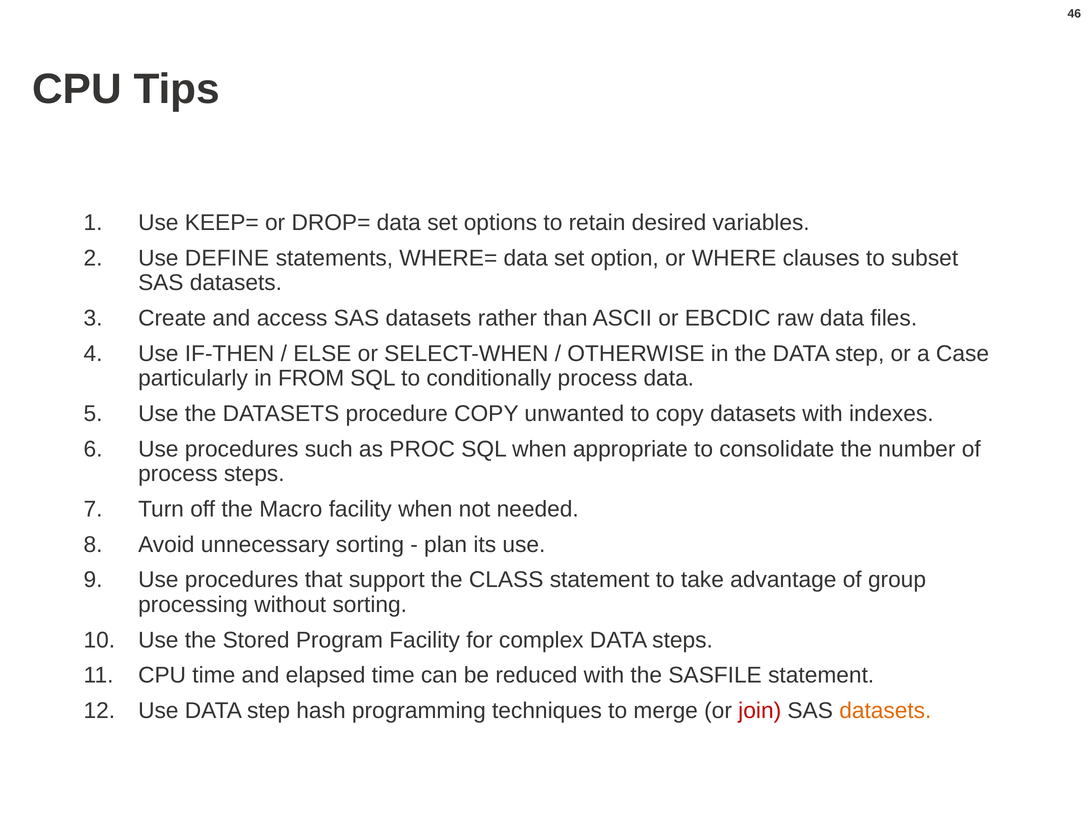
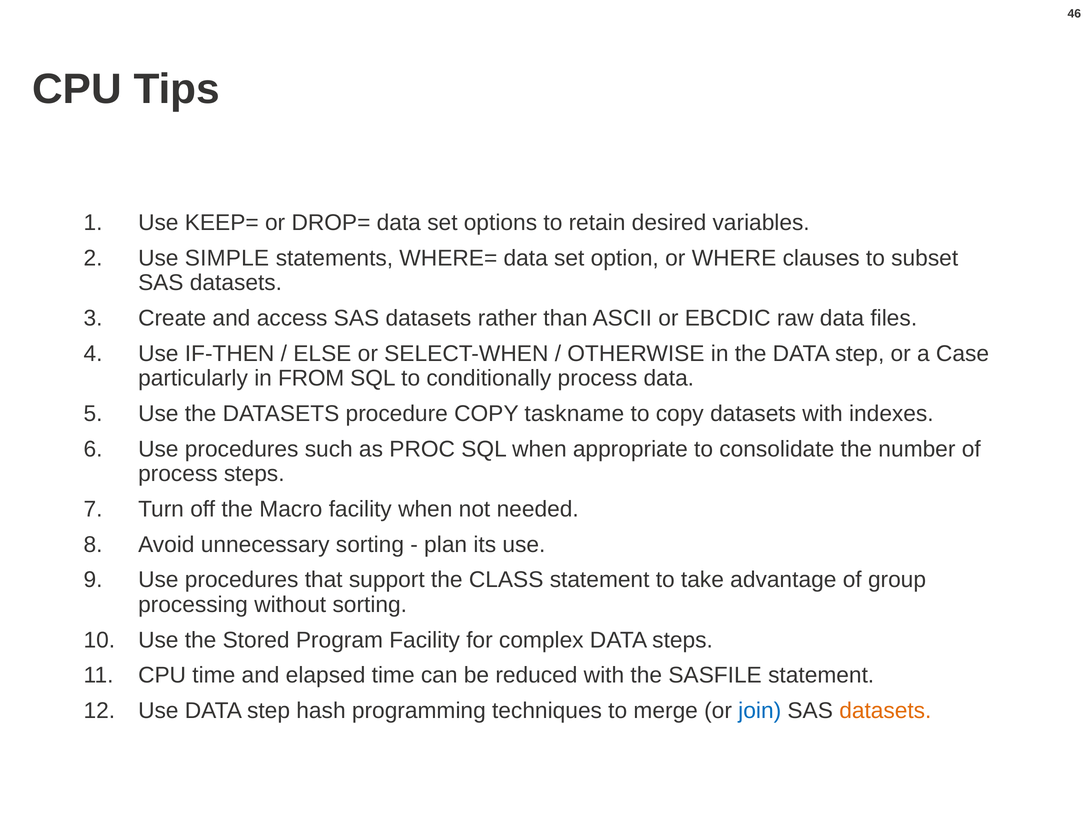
DEFINE: DEFINE -> SIMPLE
unwanted: unwanted -> taskname
join colour: red -> blue
